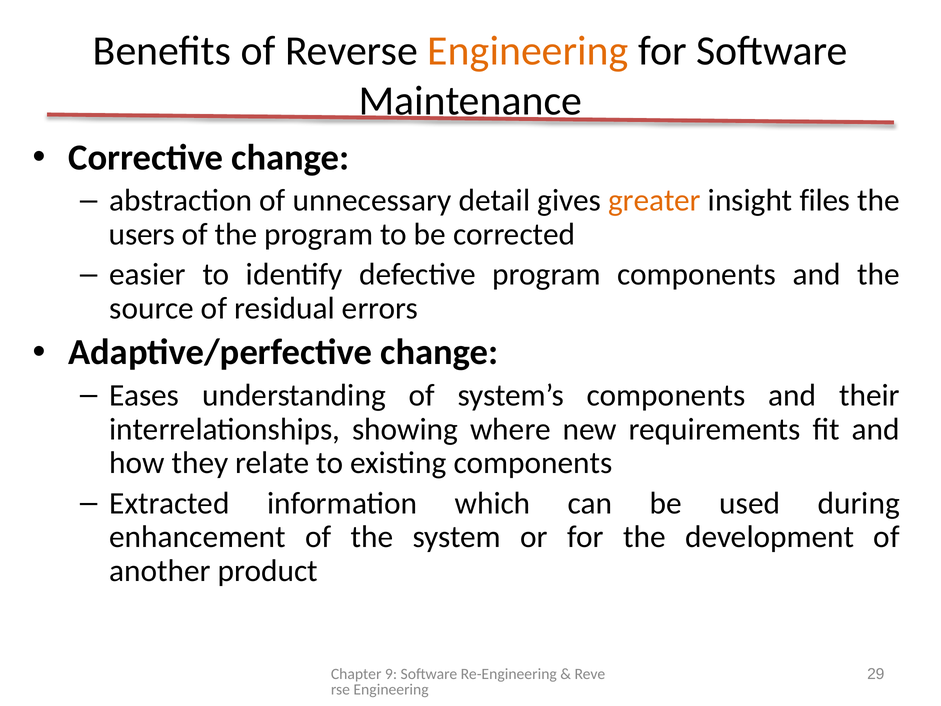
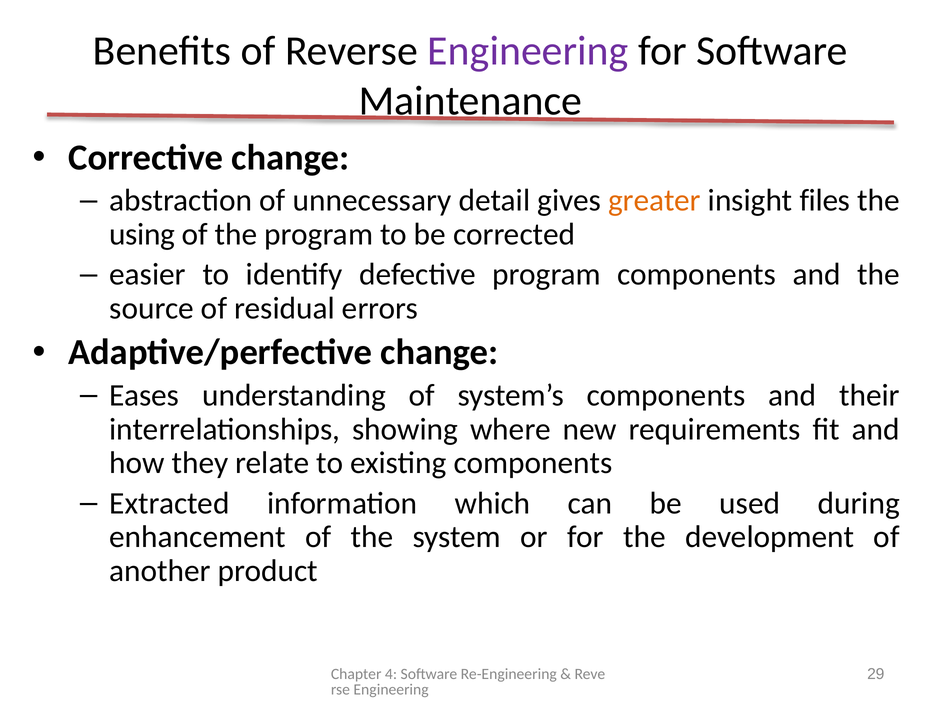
Engineering at (528, 51) colour: orange -> purple
users: users -> using
9: 9 -> 4
